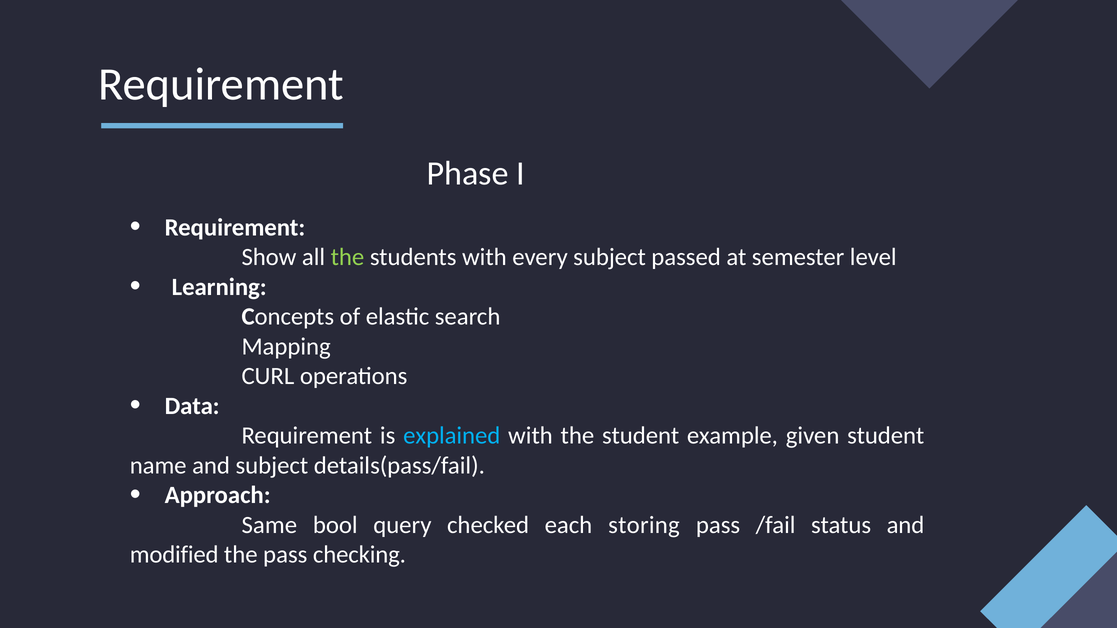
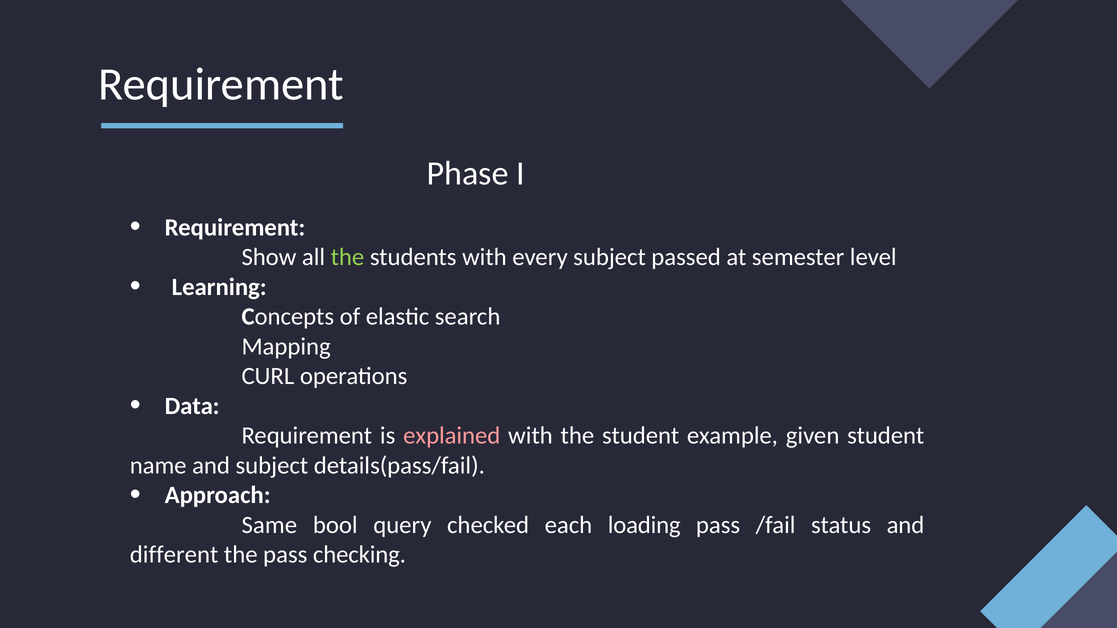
explained colour: light blue -> pink
storing: storing -> loading
modified: modified -> different
